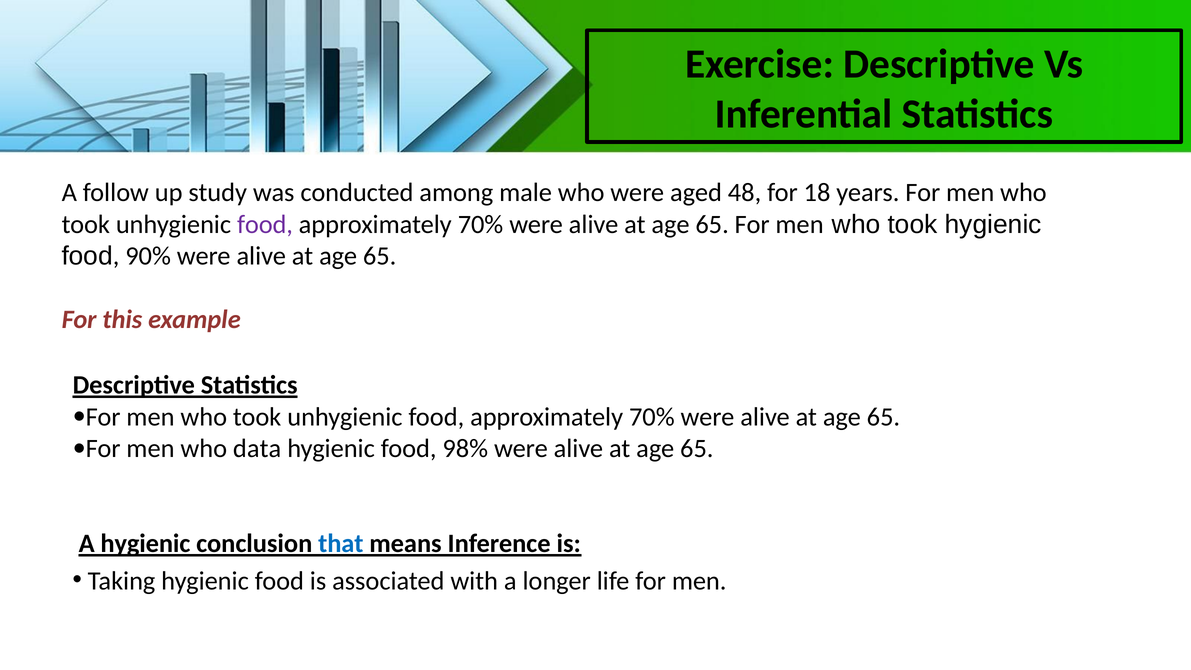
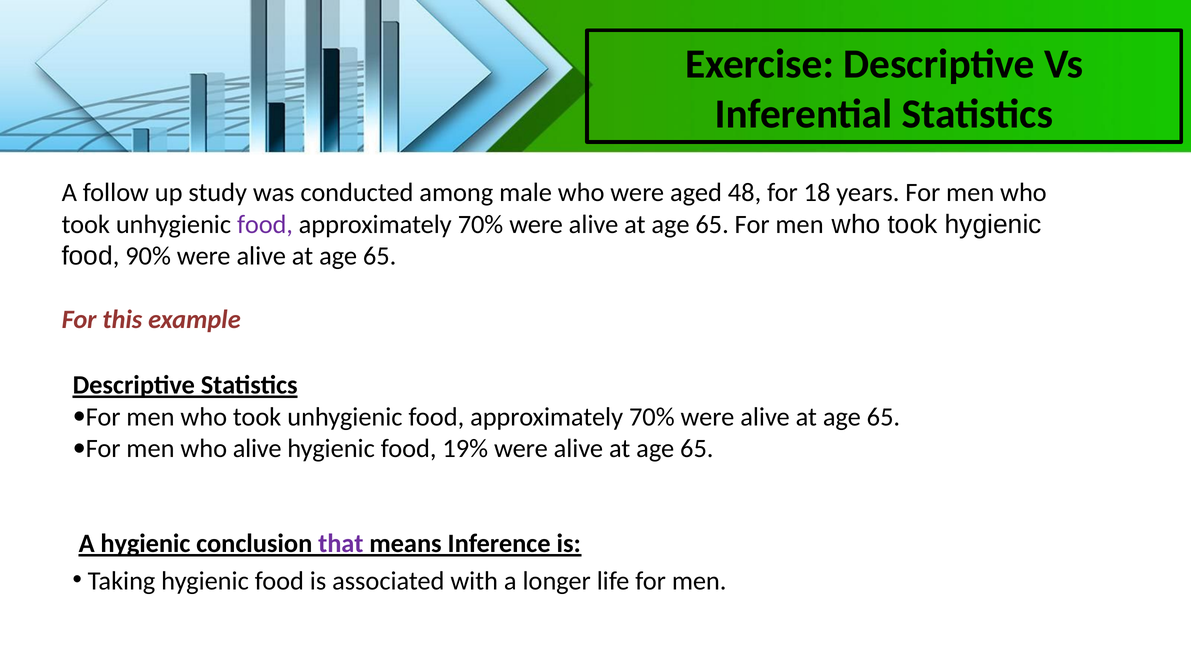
who data: data -> alive
98%: 98% -> 19%
that colour: blue -> purple
